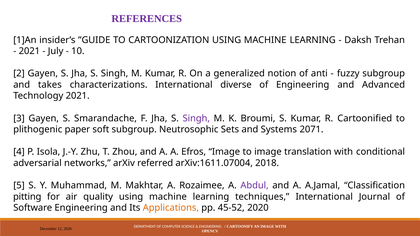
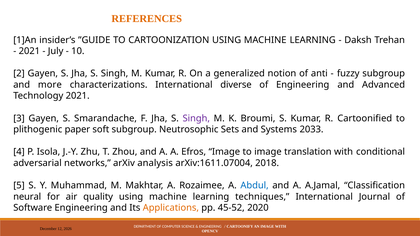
REFERENCES colour: purple -> orange
takes: takes -> more
2071: 2071 -> 2033
referred: referred -> analysis
Abdul colour: purple -> blue
pitting: pitting -> neural
